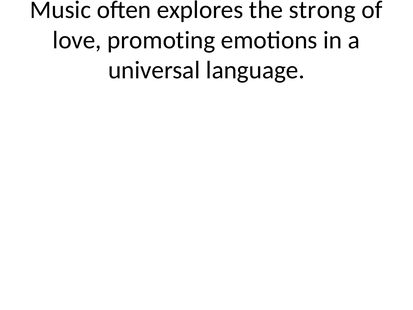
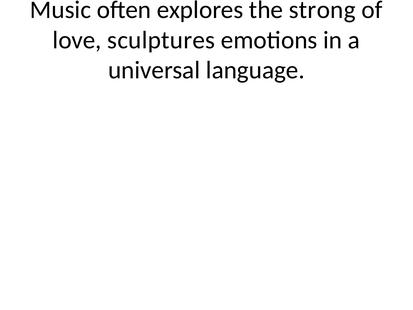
promoting: promoting -> sculptures
